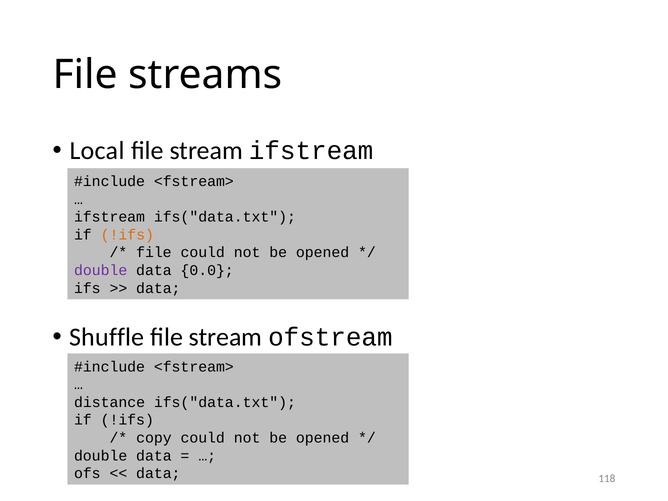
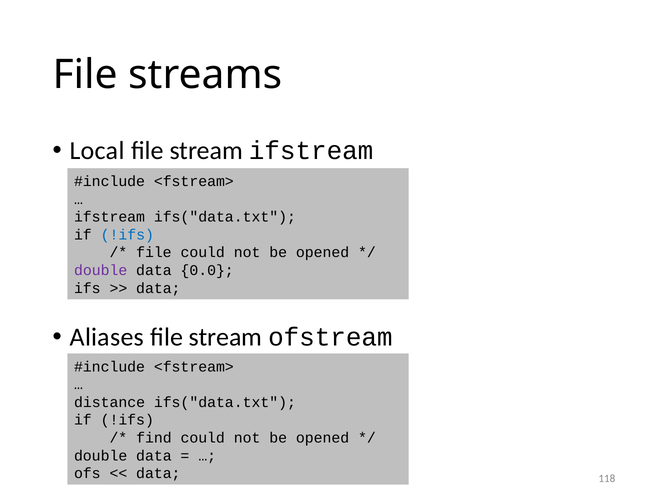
!ifs at (127, 235) colour: orange -> blue
Shuffle: Shuffle -> Aliases
copy: copy -> find
